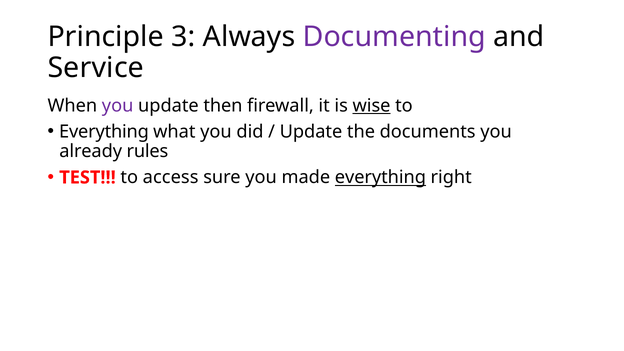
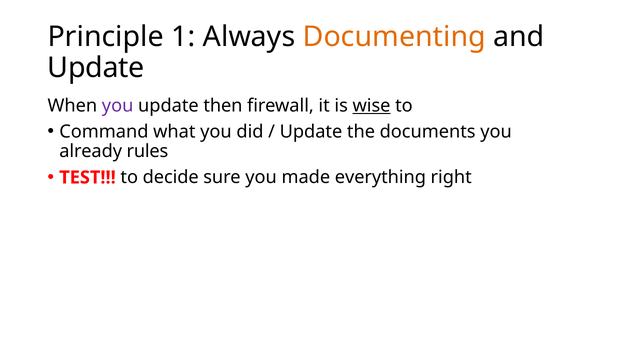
3: 3 -> 1
Documenting colour: purple -> orange
Service at (96, 68): Service -> Update
Everything at (104, 132): Everything -> Command
access: access -> decide
everything at (380, 177) underline: present -> none
